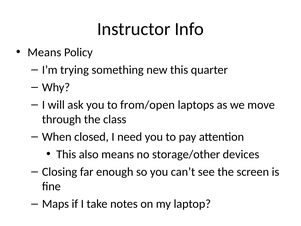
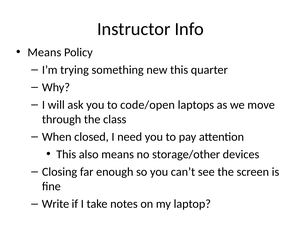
from/open: from/open -> code/open
Maps: Maps -> Write
